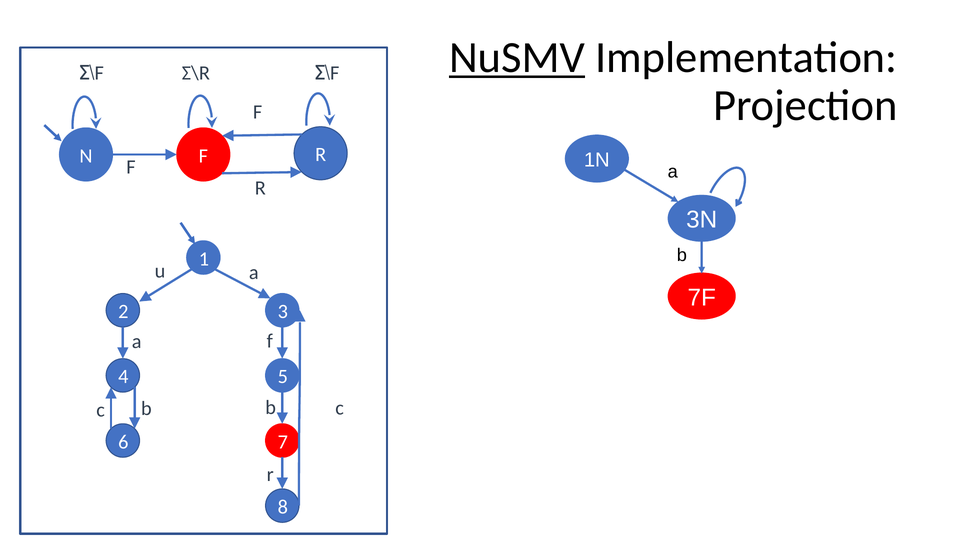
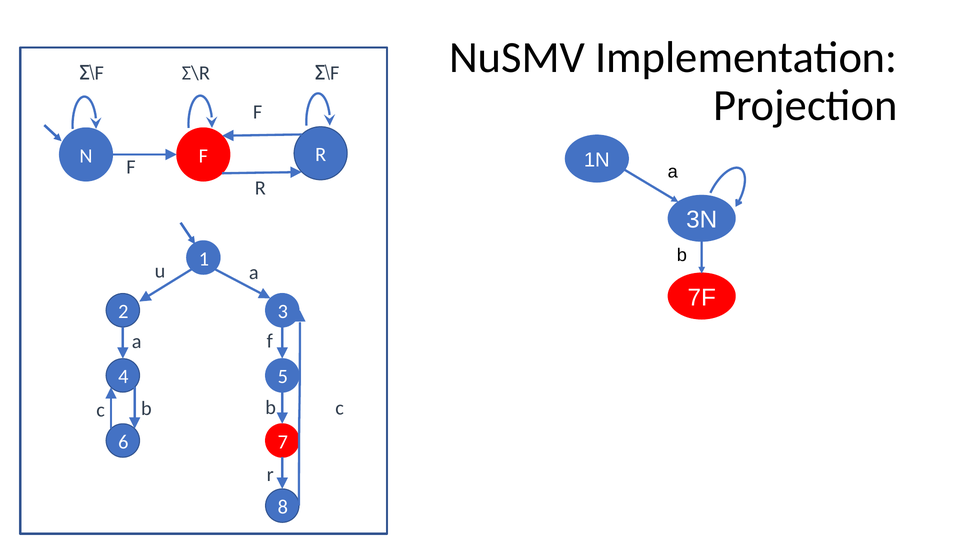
NuSMV underline: present -> none
